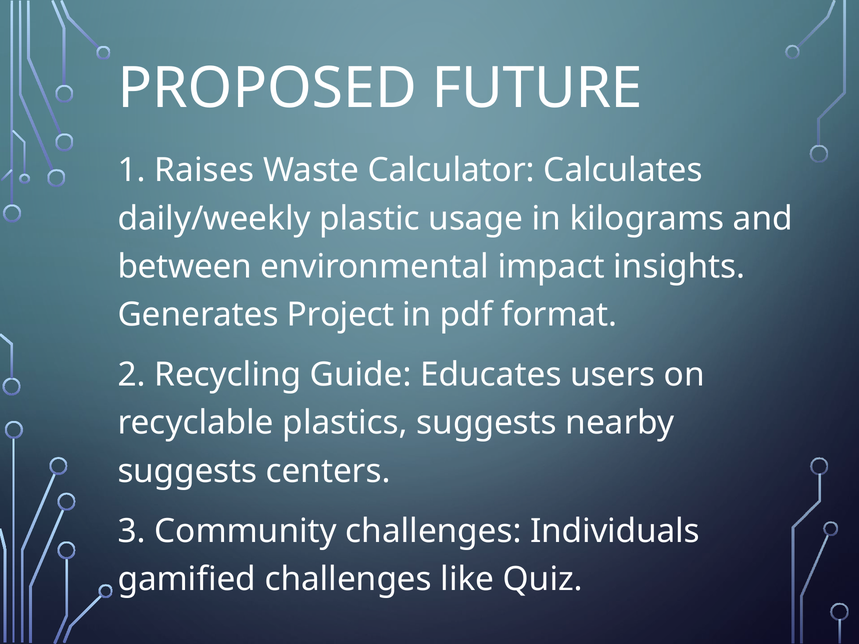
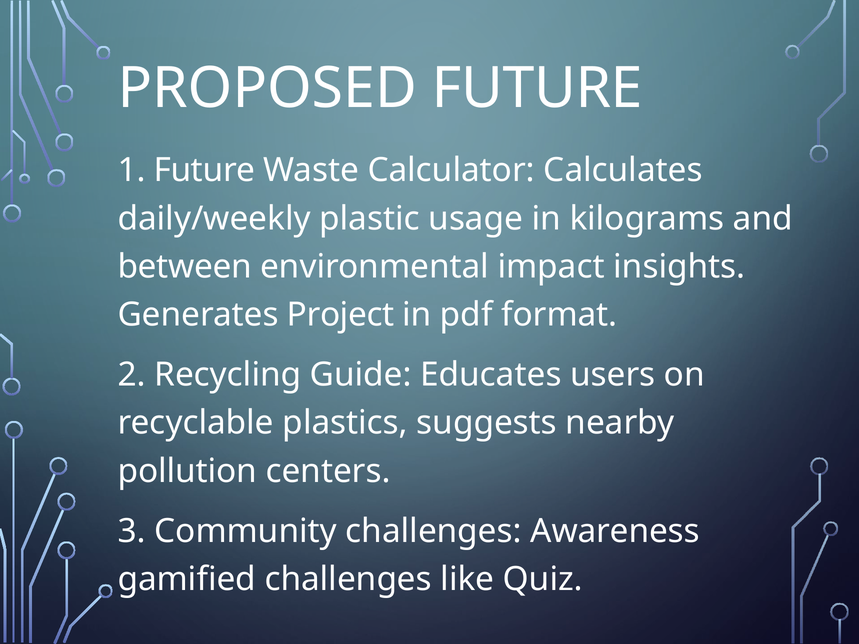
1 Raises: Raises -> Future
suggests at (187, 471): suggests -> pollution
Individuals: Individuals -> Awareness
